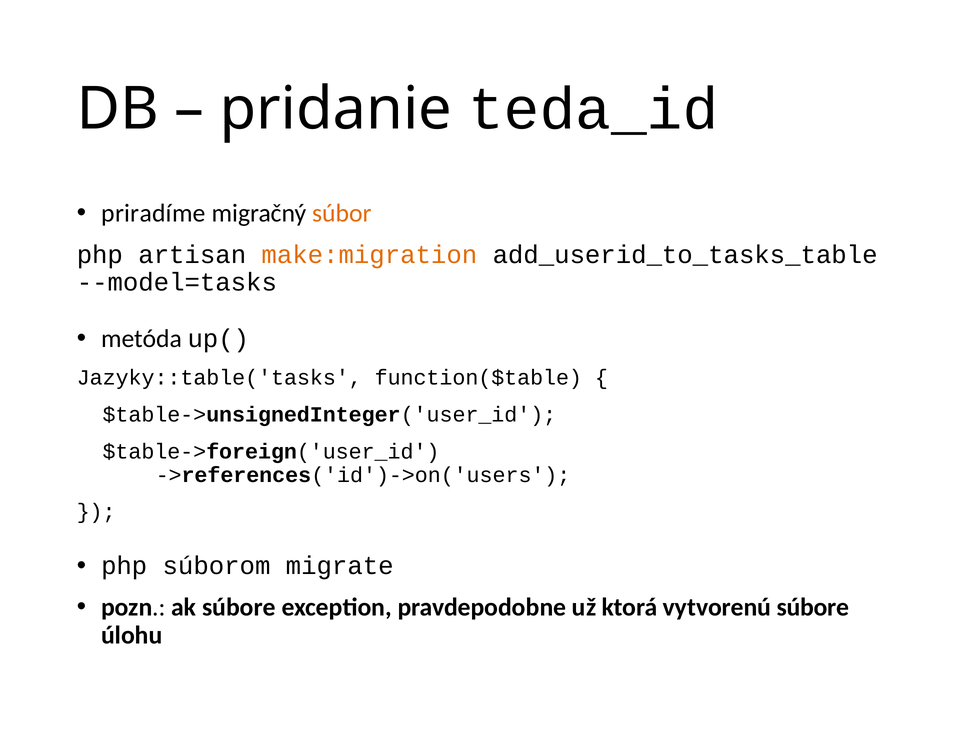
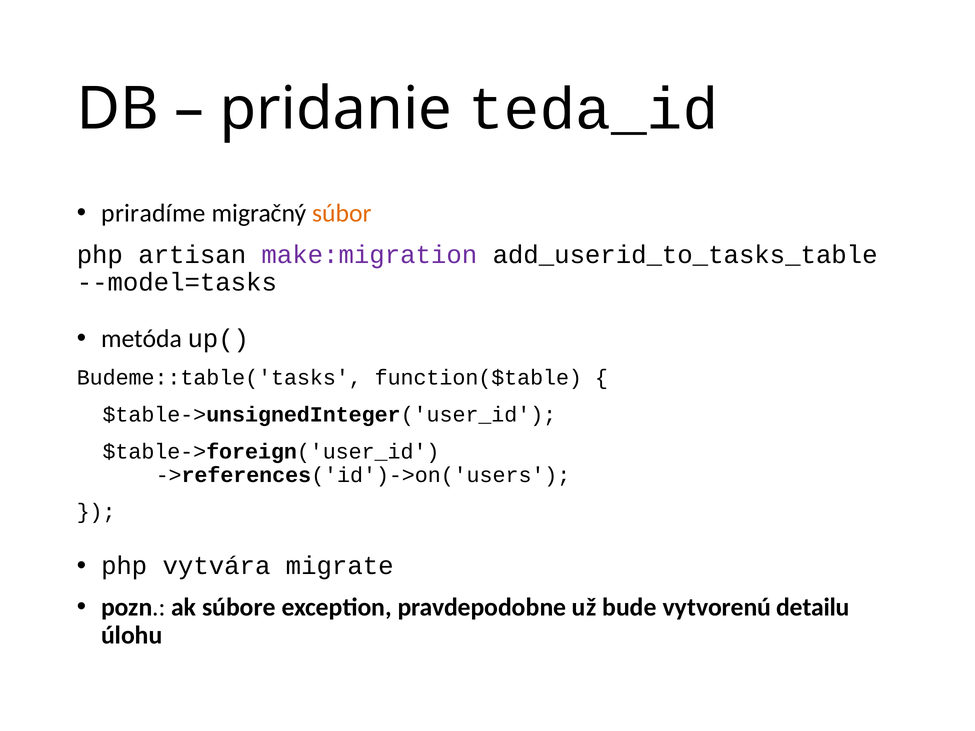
make:migration colour: orange -> purple
Jazyky::table('tasks: Jazyky::table('tasks -> Budeme::table('tasks
súborom: súborom -> vytvára
ktorá: ktorá -> bude
vytvorenú súbore: súbore -> detailu
